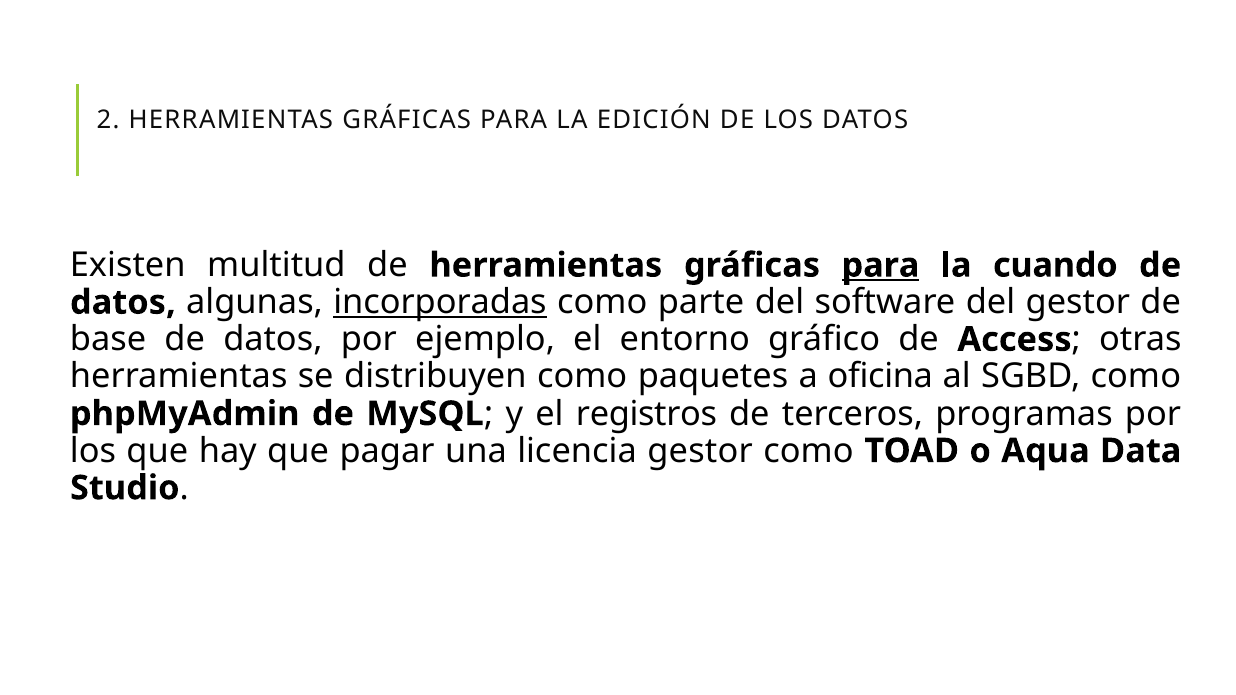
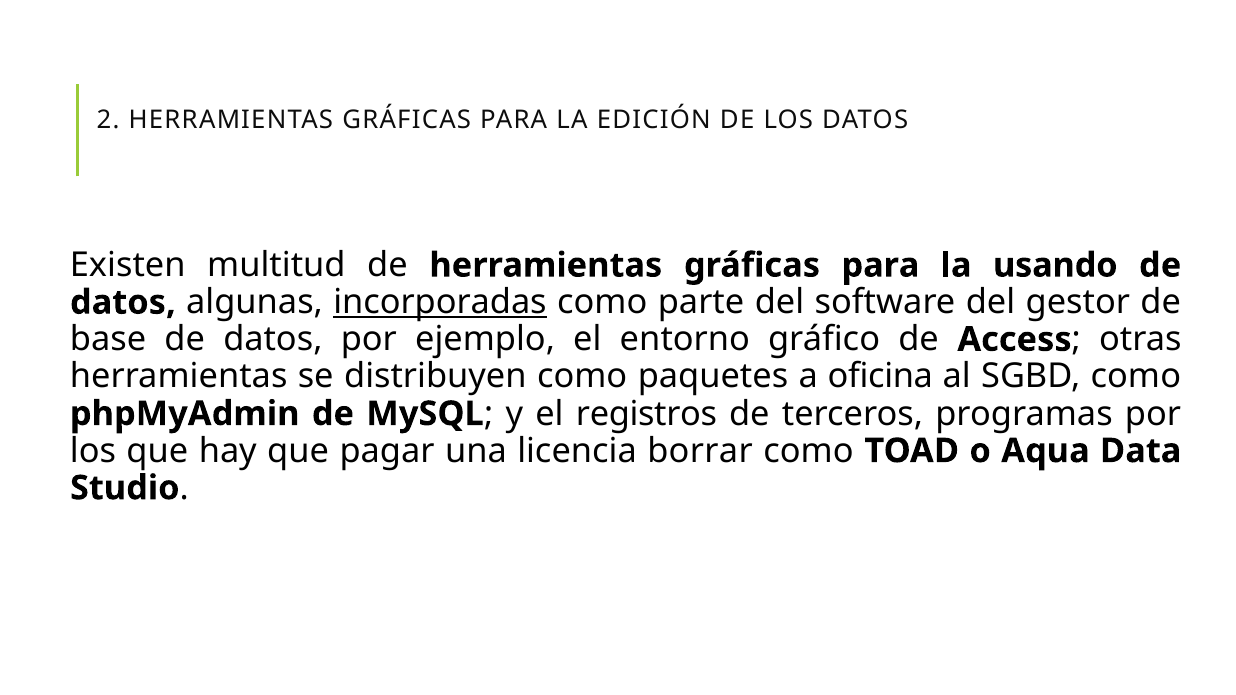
para at (880, 265) underline: present -> none
cuando: cuando -> usando
licencia gestor: gestor -> borrar
